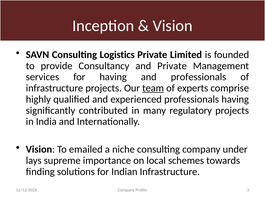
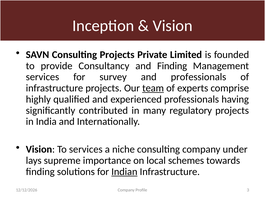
Consulting Logistics: Logistics -> Projects
and Private: Private -> Finding
for having: having -> survey
To emailed: emailed -> services
Indian underline: none -> present
